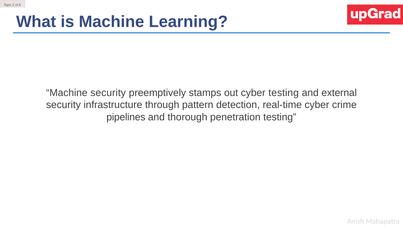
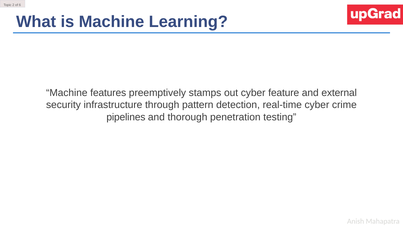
Machine security: security -> features
cyber testing: testing -> feature
